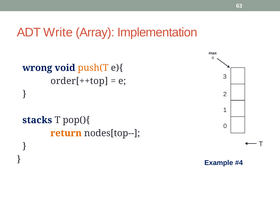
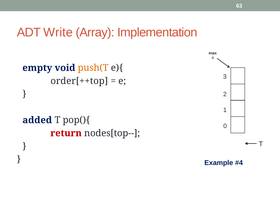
wrong: wrong -> empty
stacks: stacks -> added
return colour: orange -> red
